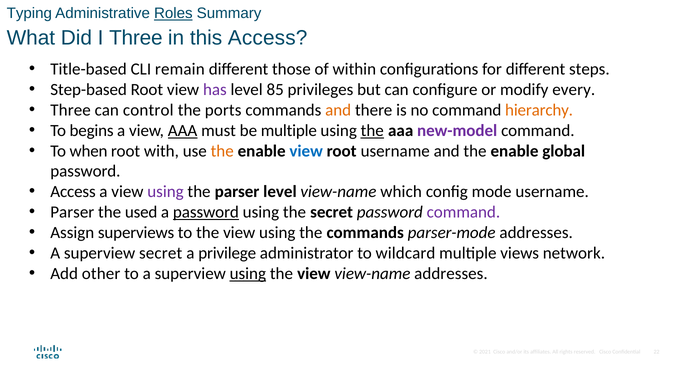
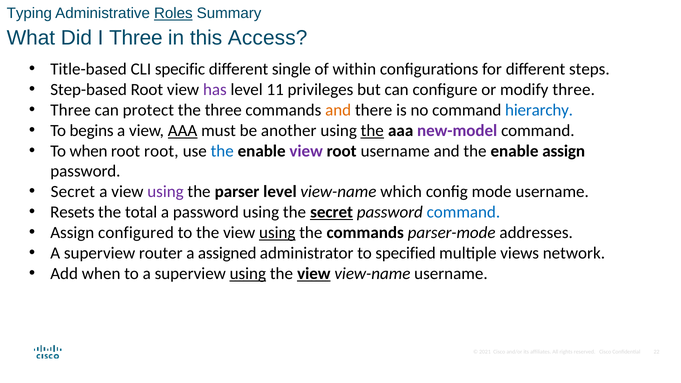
remain: remain -> specific
those: those -> single
85: 85 -> 11
modify every: every -> three
control: control -> protect
the ports: ports -> three
hierarchy colour: orange -> blue
be multiple: multiple -> another
root with: with -> root
the at (222, 151) colour: orange -> blue
view at (306, 151) colour: blue -> purple
enable global: global -> assign
Access at (73, 192): Access -> Secret
Parser at (72, 212): Parser -> Resets
used: used -> total
password at (206, 212) underline: present -> none
secret at (332, 212) underline: none -> present
command at (463, 212) colour: purple -> blue
superviews: superviews -> configured
using at (277, 233) underline: none -> present
superview secret: secret -> router
privilege: privilege -> assigned
wildcard: wildcard -> specified
Add other: other -> when
view at (314, 274) underline: none -> present
view-name addresses: addresses -> username
